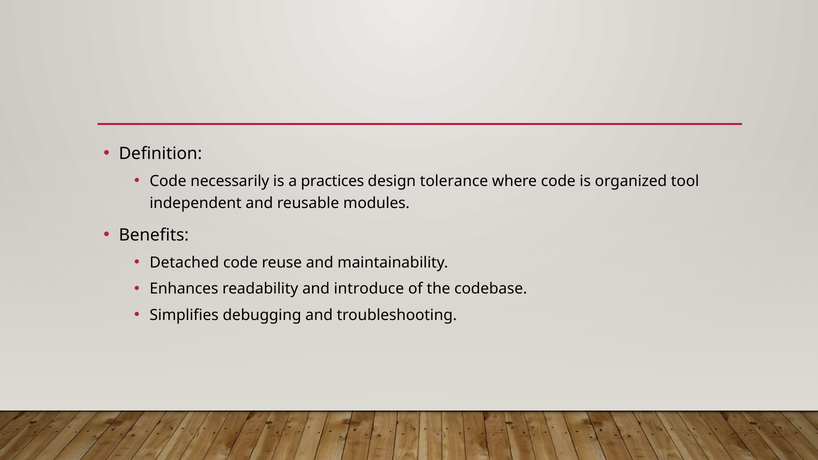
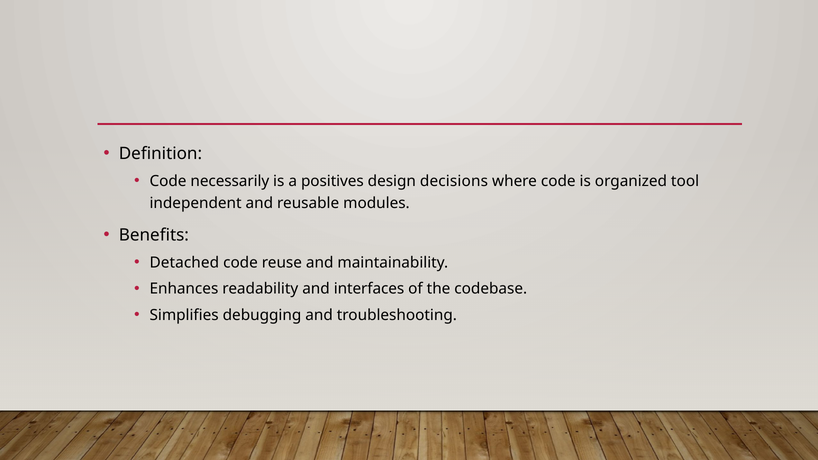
practices: practices -> positives
tolerance: tolerance -> decisions
introduce: introduce -> interfaces
